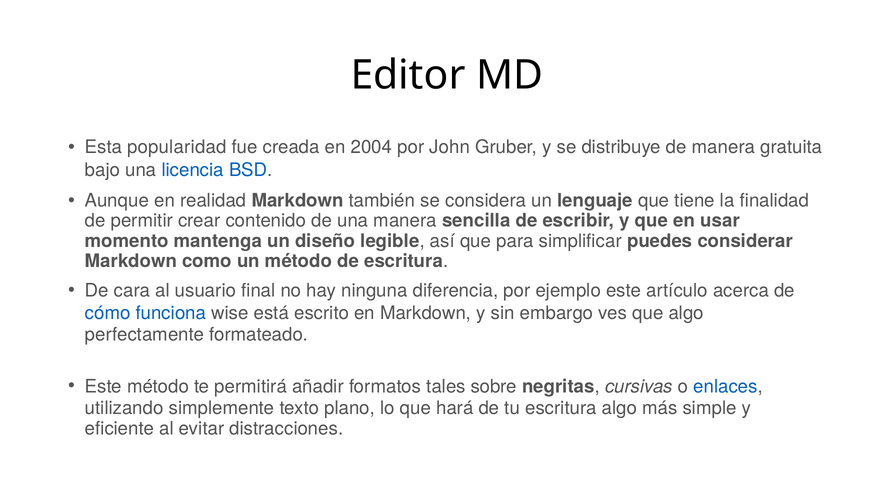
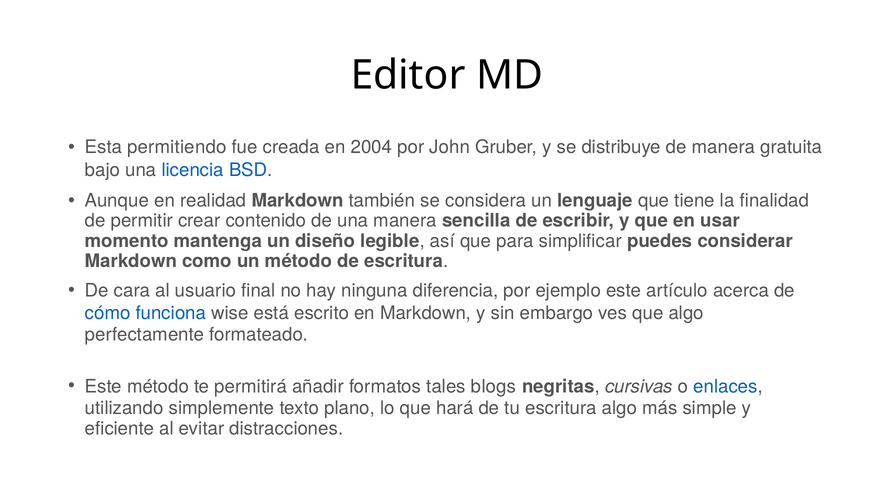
popularidad: popularidad -> permitiendo
sobre: sobre -> blogs
